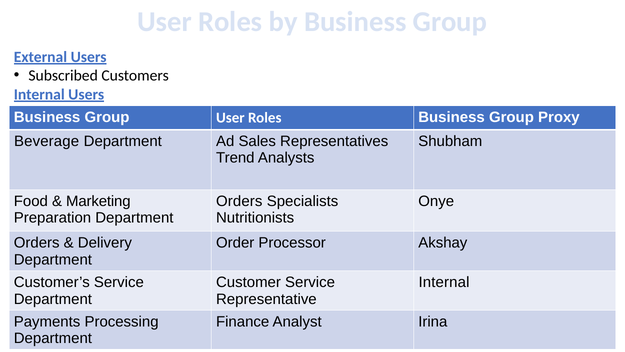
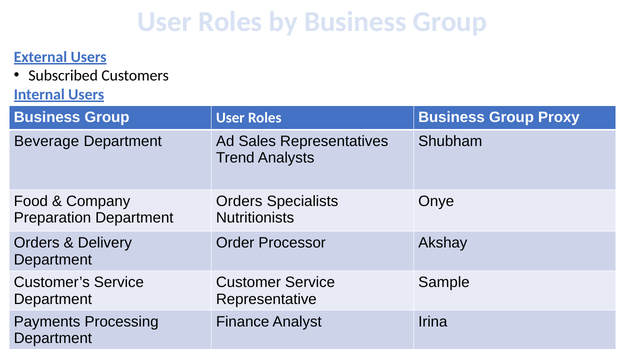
Marketing: Marketing -> Company
Internal at (444, 282): Internal -> Sample
